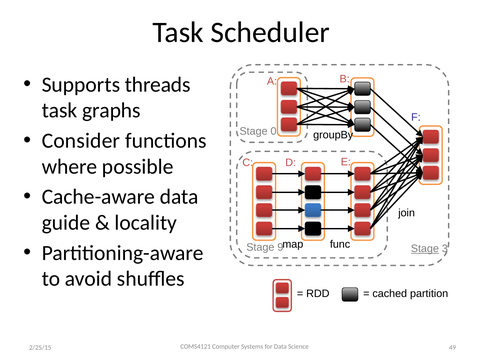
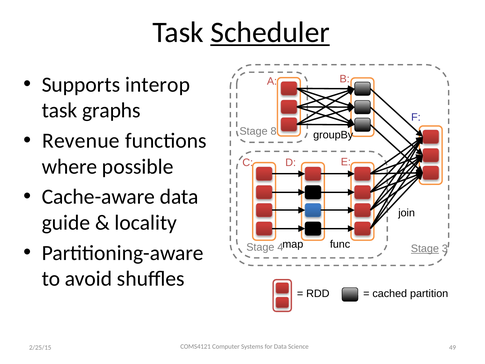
Scheduler underline: none -> present
threads: threads -> interop
0: 0 -> 8
Consider: Consider -> Revenue
9: 9 -> 4
